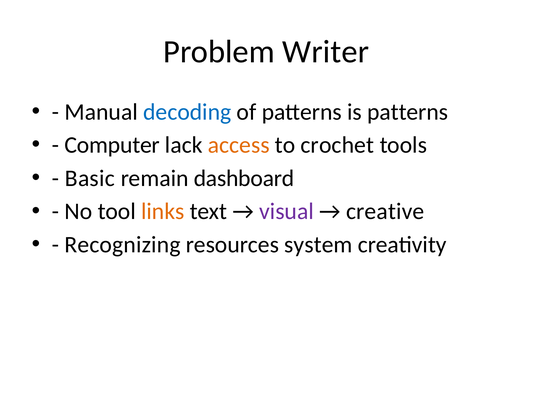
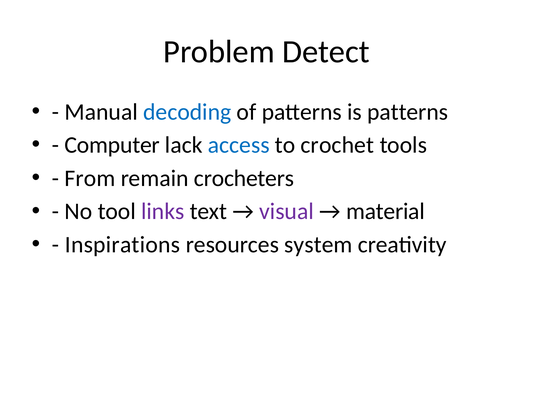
Writer: Writer -> Detect
access colour: orange -> blue
Basic: Basic -> From
dashboard: dashboard -> crocheters
links colour: orange -> purple
creative: creative -> material
Recognizing: Recognizing -> Inspirations
